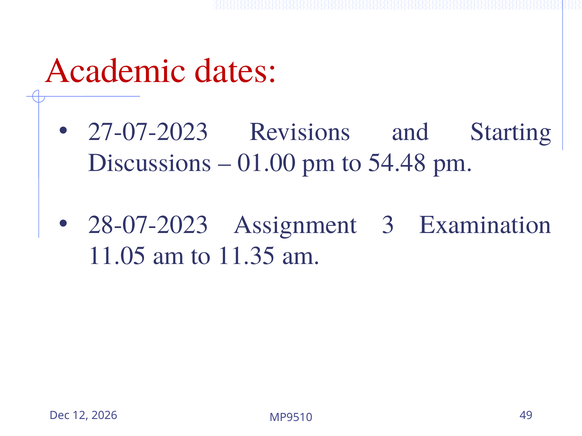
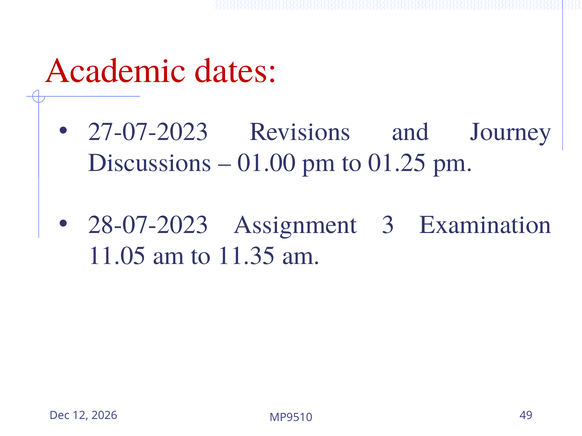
Starting: Starting -> Journey
54.48: 54.48 -> 01.25
